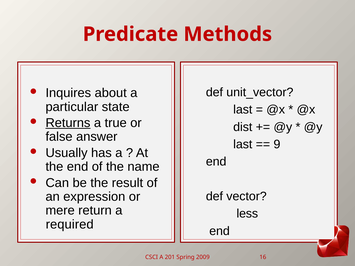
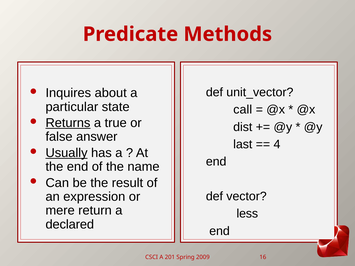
last at (243, 110): last -> call
9: 9 -> 4
Usually underline: none -> present
required: required -> declared
